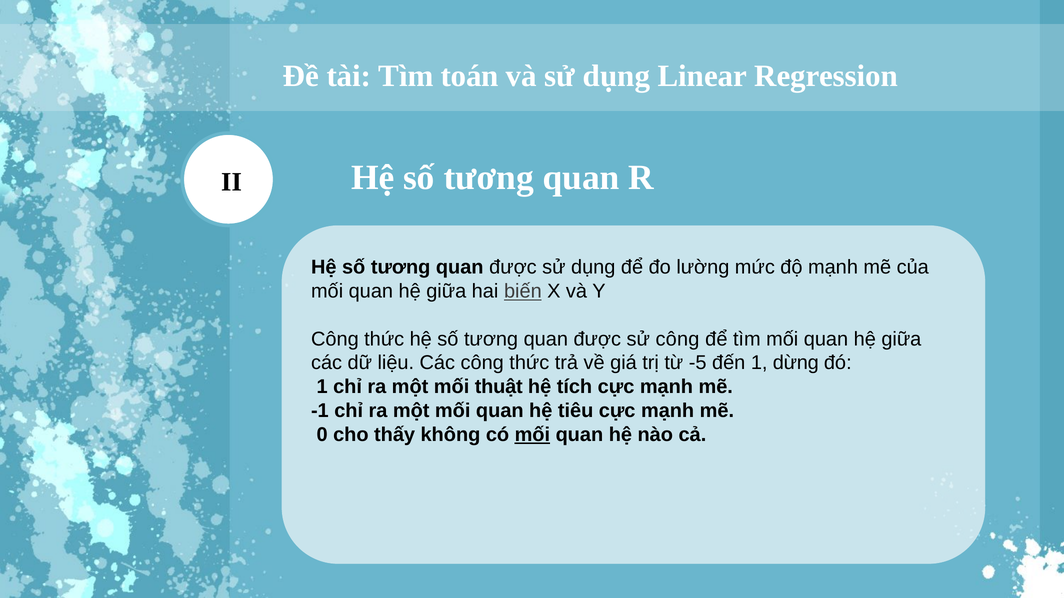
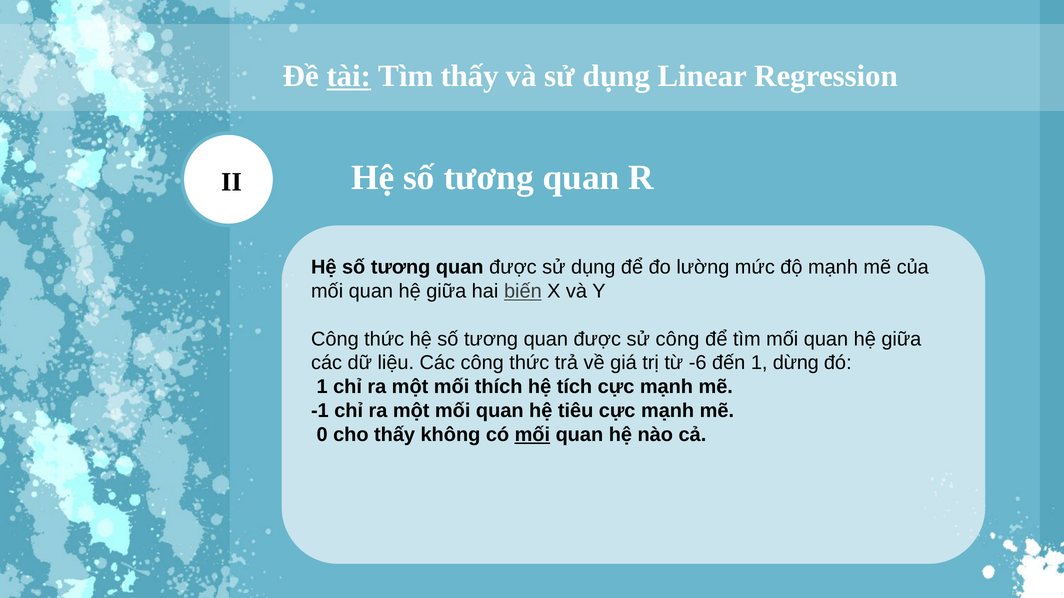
tài underline: none -> present
Tìm toán: toán -> thấy
-5: -5 -> -6
thuật: thuật -> thích
